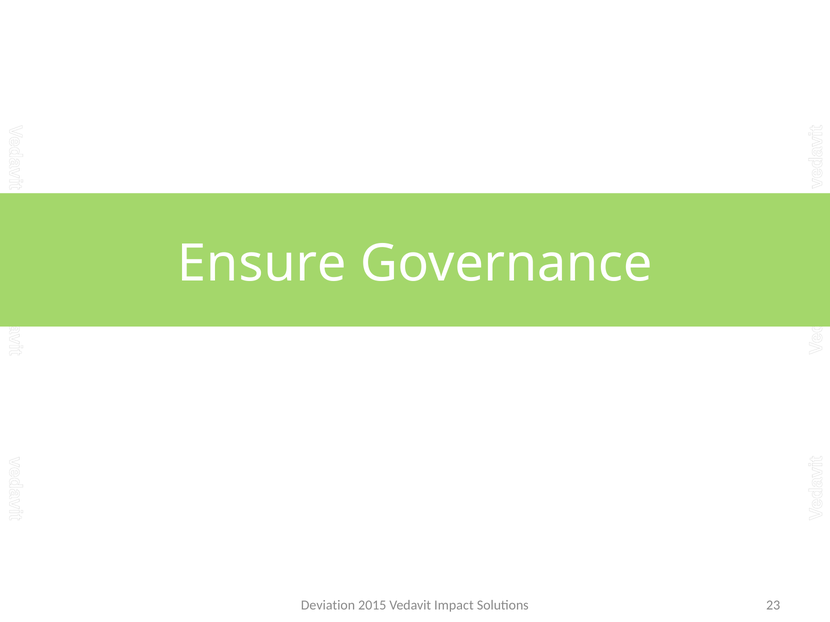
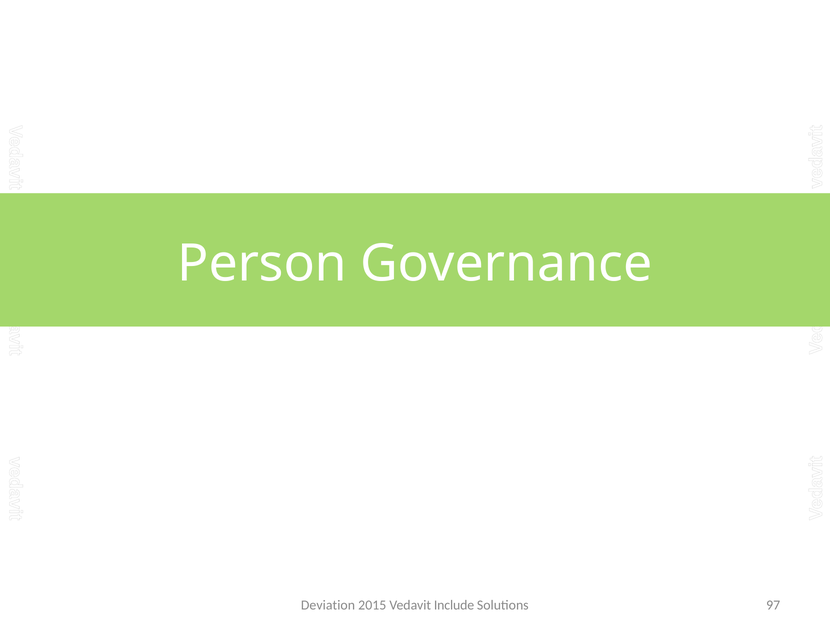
Ensure: Ensure -> Person
Impact: Impact -> Include
23: 23 -> 97
